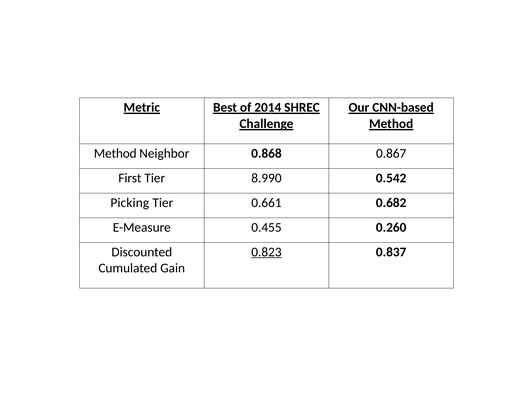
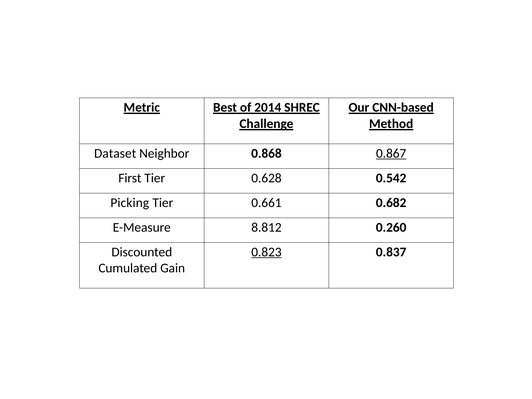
Method at (115, 153): Method -> Dataset
0.867 underline: none -> present
8.990: 8.990 -> 0.628
0.455: 0.455 -> 8.812
